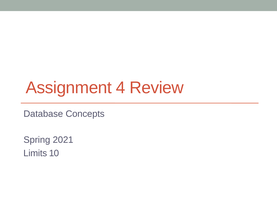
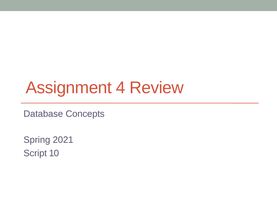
Limits: Limits -> Script
